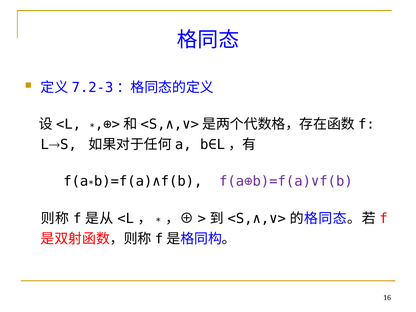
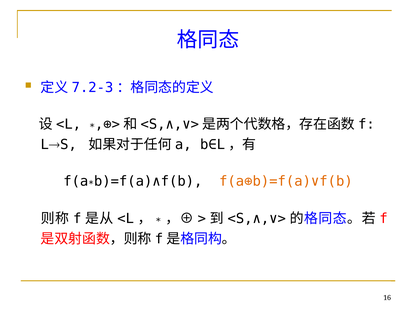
f(a⊕b)=f(a)∨f(b colour: purple -> orange
